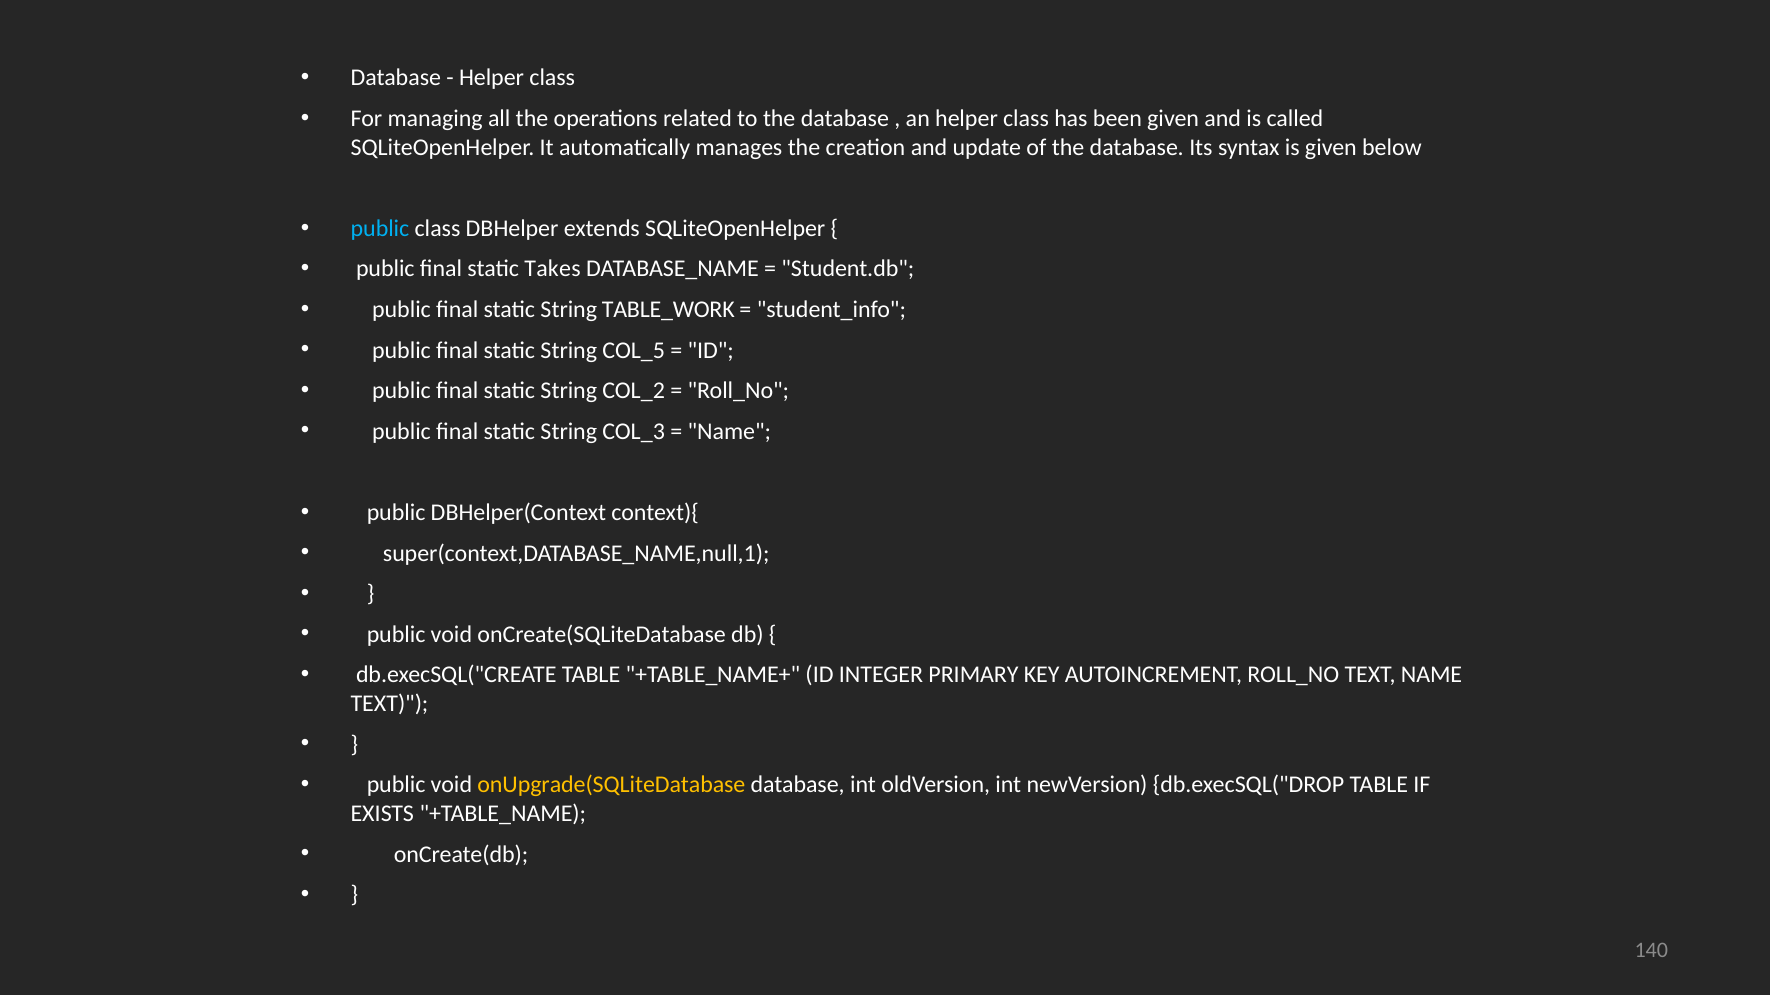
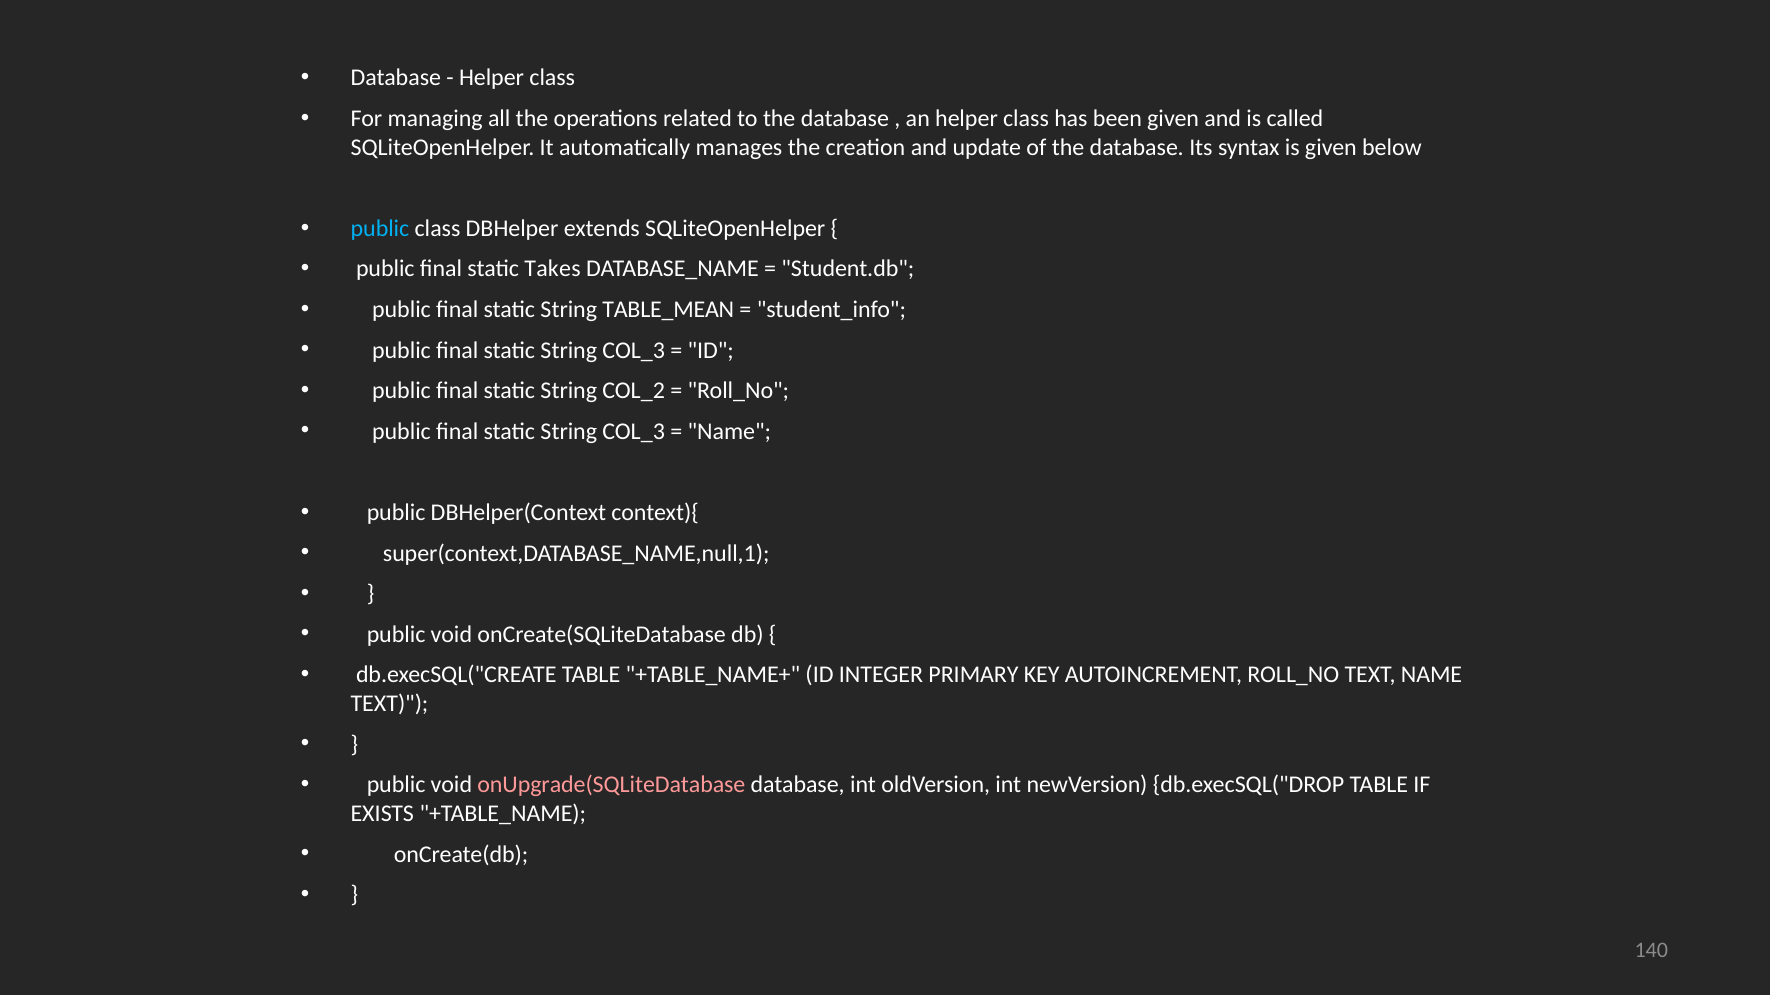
TABLE_WORK: TABLE_WORK -> TABLE_MEAN
COL_5 at (634, 350): COL_5 -> COL_3
onUpgrade(SQLiteDatabase colour: yellow -> pink
